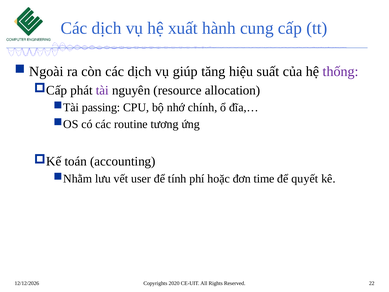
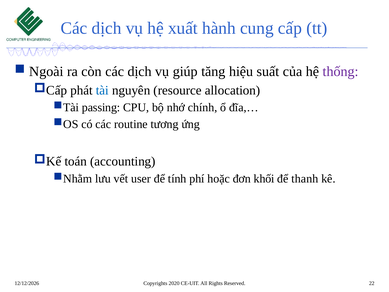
tài colour: purple -> blue
time: time -> khối
quyết: quyết -> thanh
